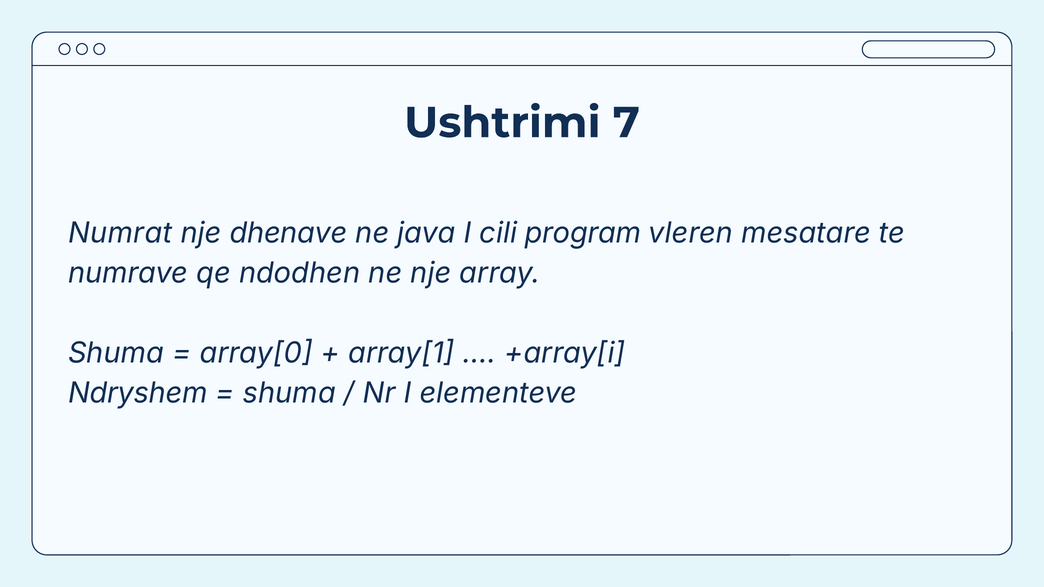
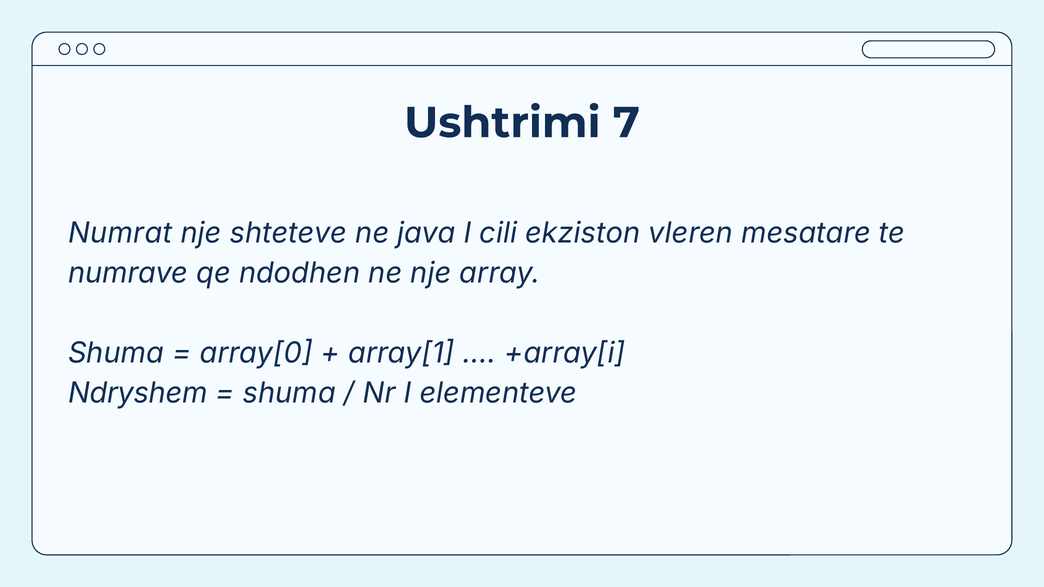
dhenave: dhenave -> shteteve
program: program -> ekziston
